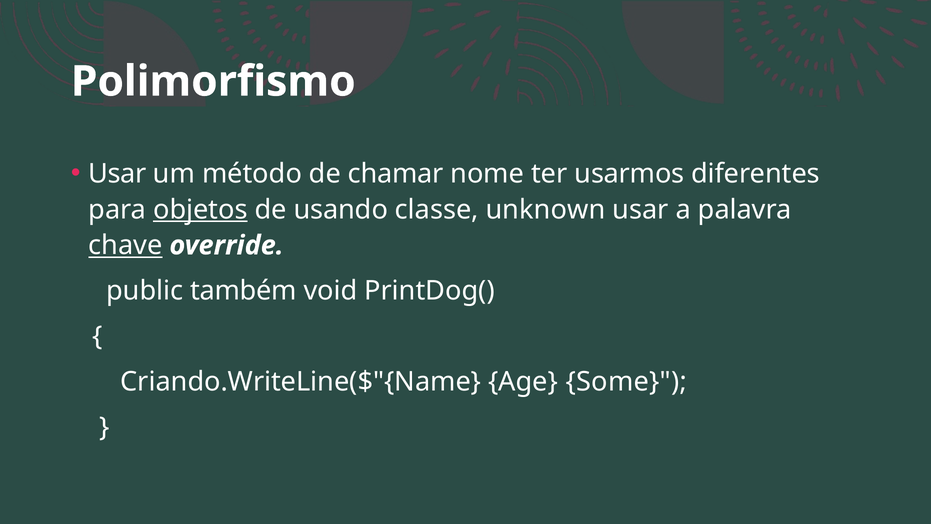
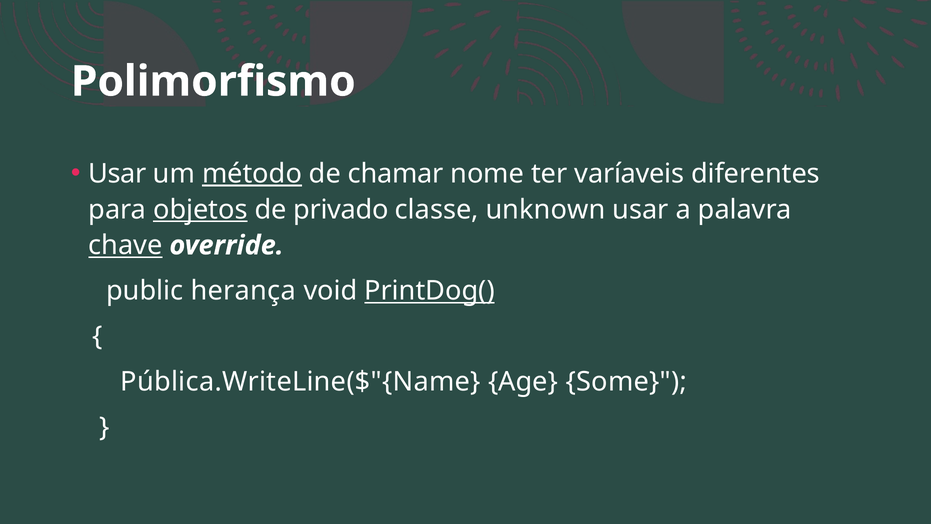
método underline: none -> present
usarmos: usarmos -> varíaveis
usando: usando -> privado
também: também -> herança
PrintDog( underline: none -> present
Criando.WriteLine($"{Name: Criando.WriteLine($"{Name -> Pública.WriteLine($"{Name
